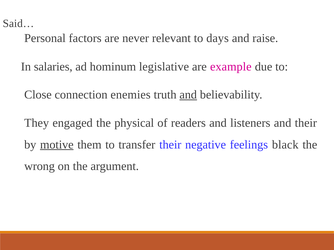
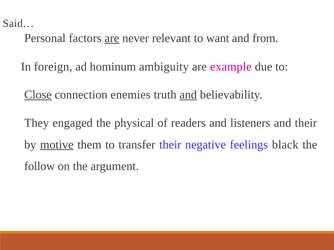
are at (112, 38) underline: none -> present
days: days -> want
raise: raise -> from
salaries: salaries -> foreign
legislative: legislative -> ambiguity
Close underline: none -> present
wrong: wrong -> follow
